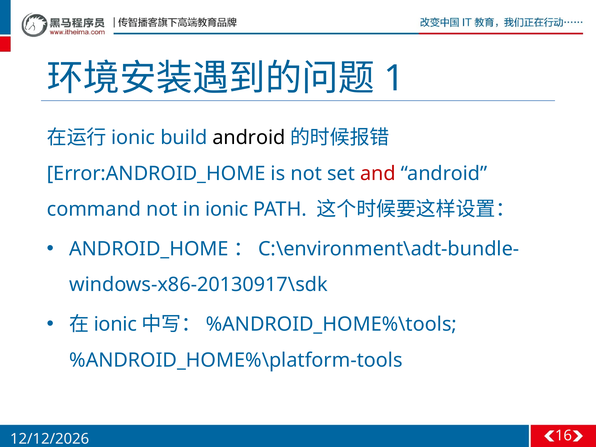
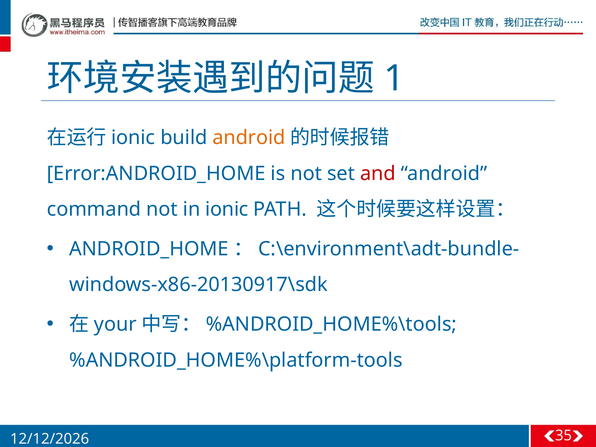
android at (249, 138) colour: black -> orange
ionic at (115, 324): ionic -> your
16: 16 -> 35
